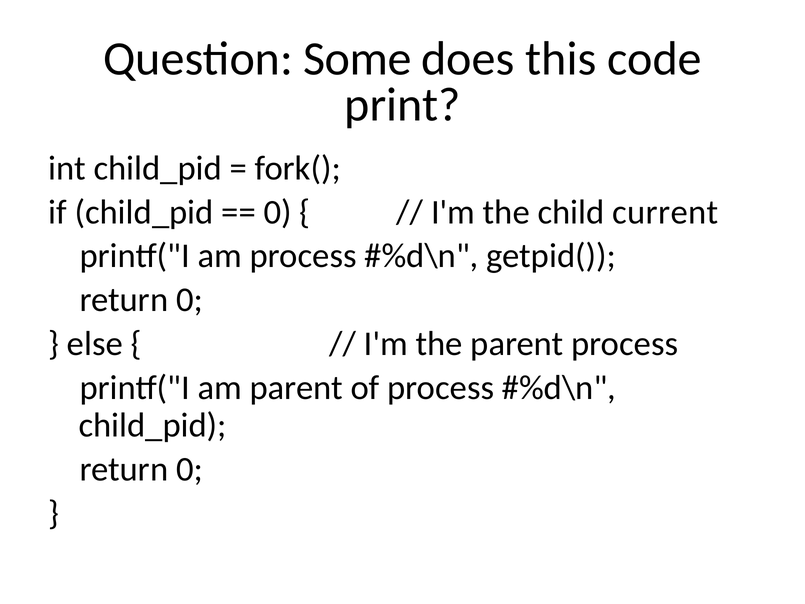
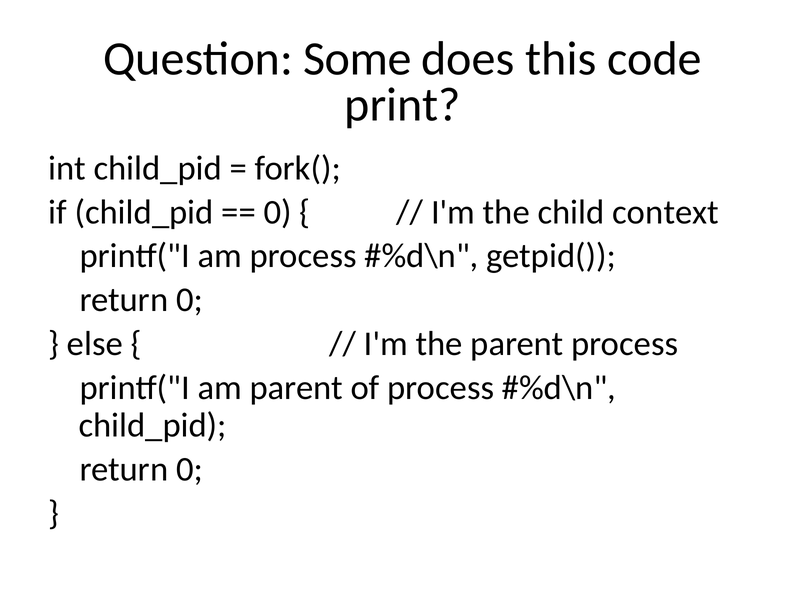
current: current -> context
